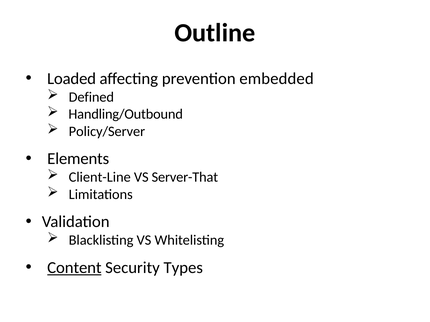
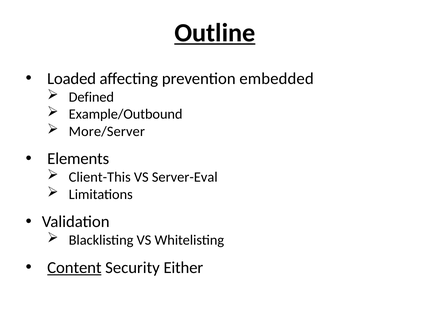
Outline underline: none -> present
Handling/Outbound: Handling/Outbound -> Example/Outbound
Policy/Server: Policy/Server -> More/Server
Client-Line: Client-Line -> Client-This
Server-That: Server-That -> Server-Eval
Types: Types -> Either
